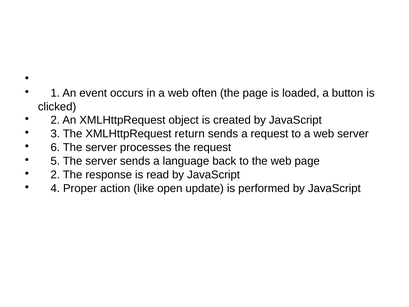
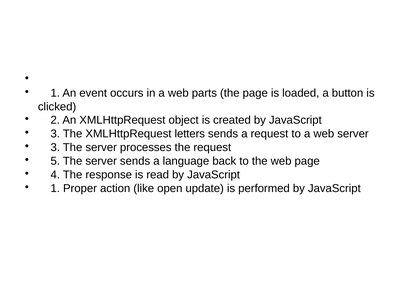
often: often -> parts
return: return -> letters
6 at (55, 147): 6 -> 3
2 at (55, 175): 2 -> 4
4 at (55, 188): 4 -> 1
